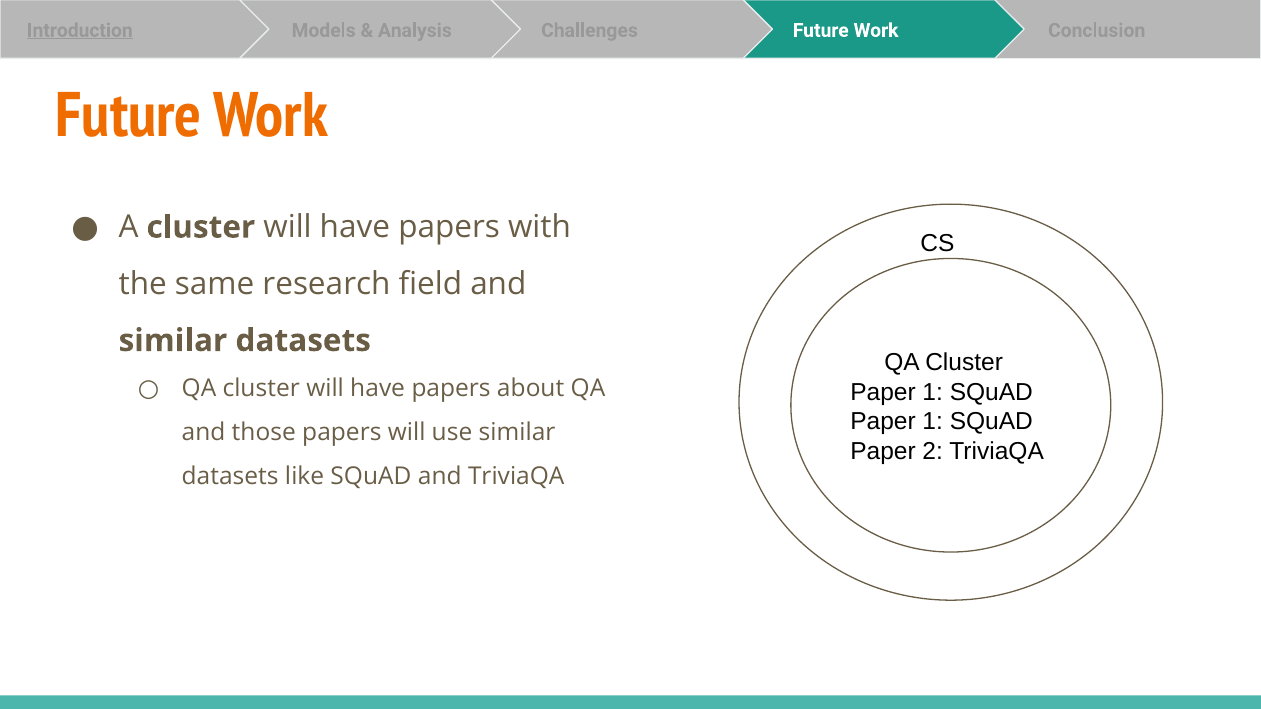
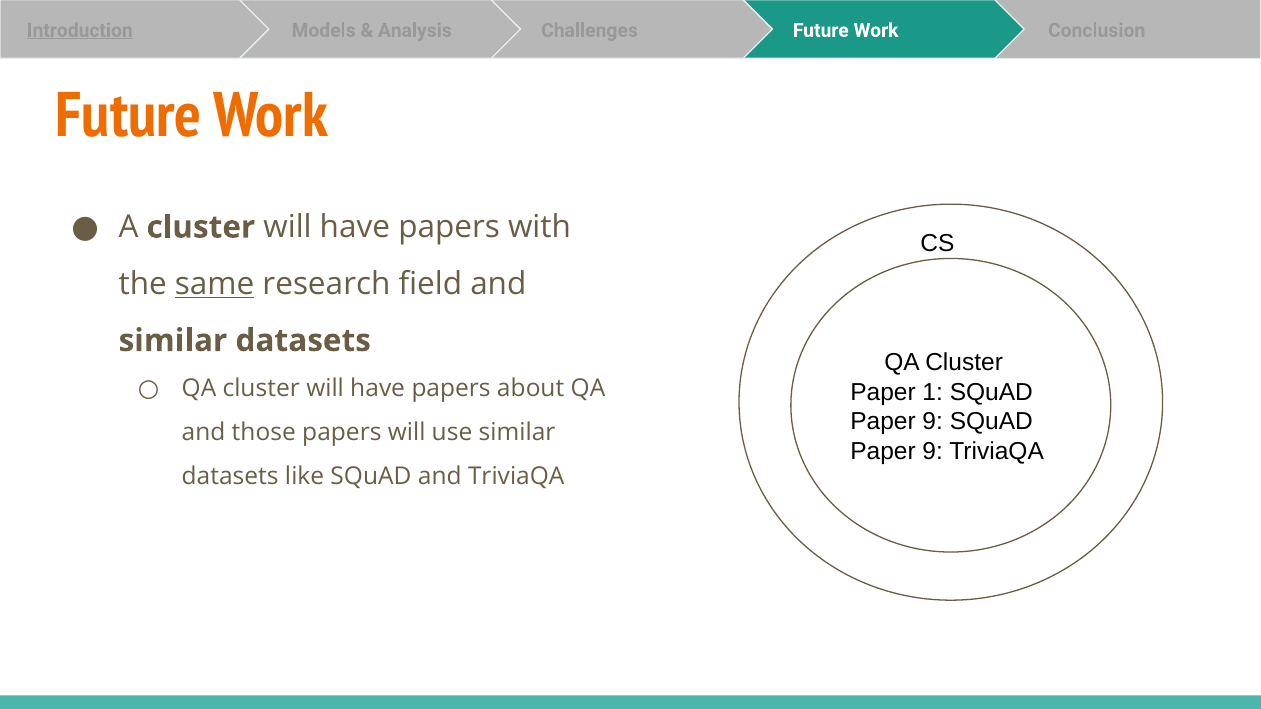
same underline: none -> present
1 at (933, 422): 1 -> 9
2 at (933, 451): 2 -> 9
